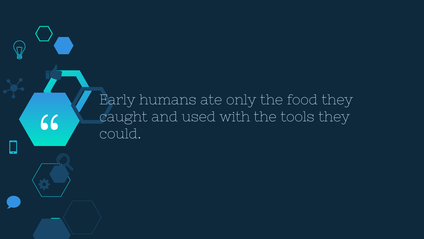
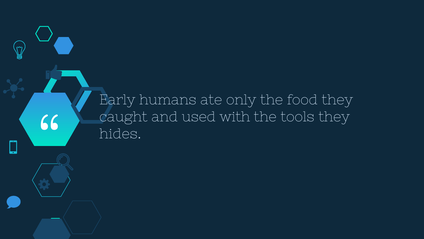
could: could -> hides
